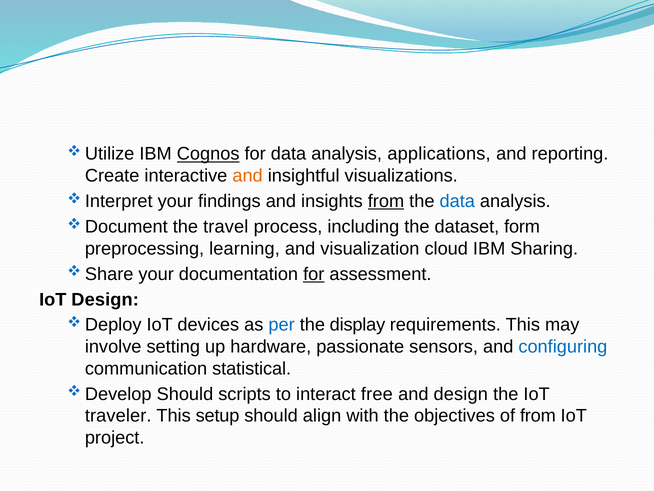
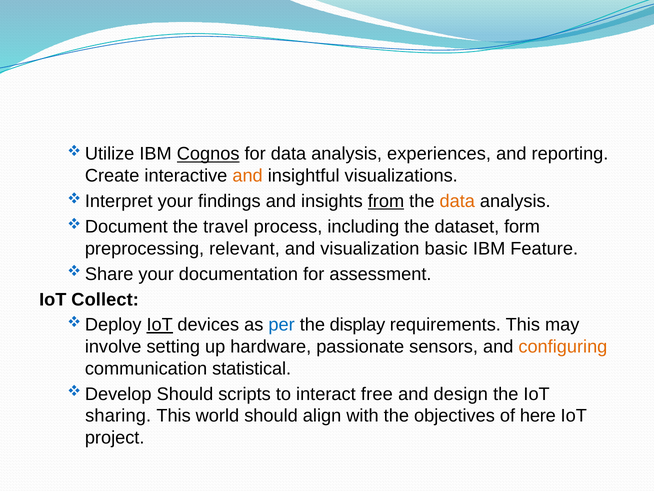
applications: applications -> experiences
data at (457, 201) colour: blue -> orange
learning: learning -> relevant
cloud: cloud -> basic
Sharing: Sharing -> Feature
for at (314, 274) underline: present -> none
IoT Design: Design -> Collect
IoT at (160, 325) underline: none -> present
configuring colour: blue -> orange
traveler: traveler -> sharing
setup: setup -> world
of from: from -> here
